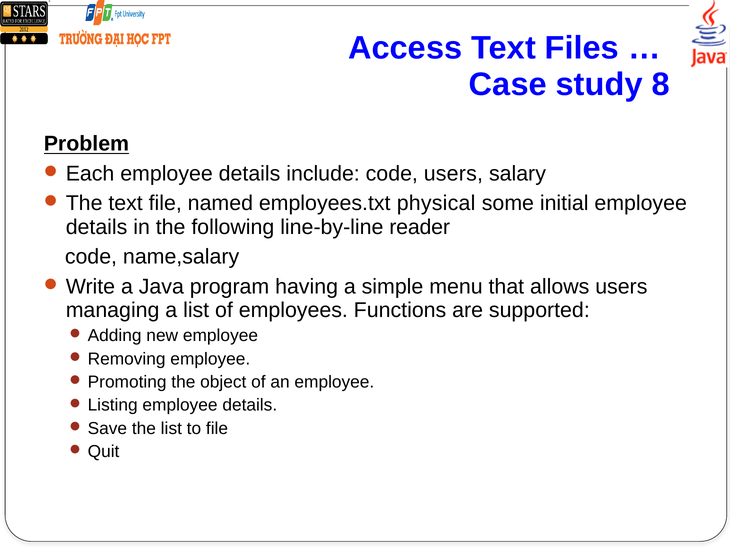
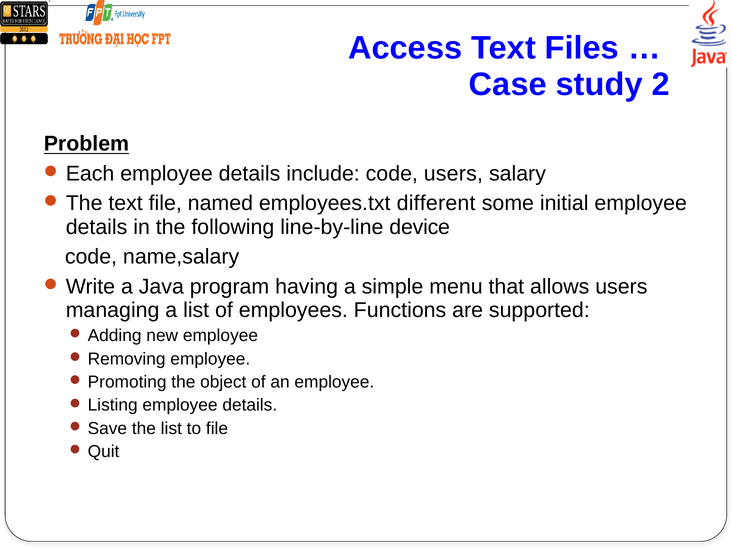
8: 8 -> 2
physical: physical -> different
reader: reader -> device
